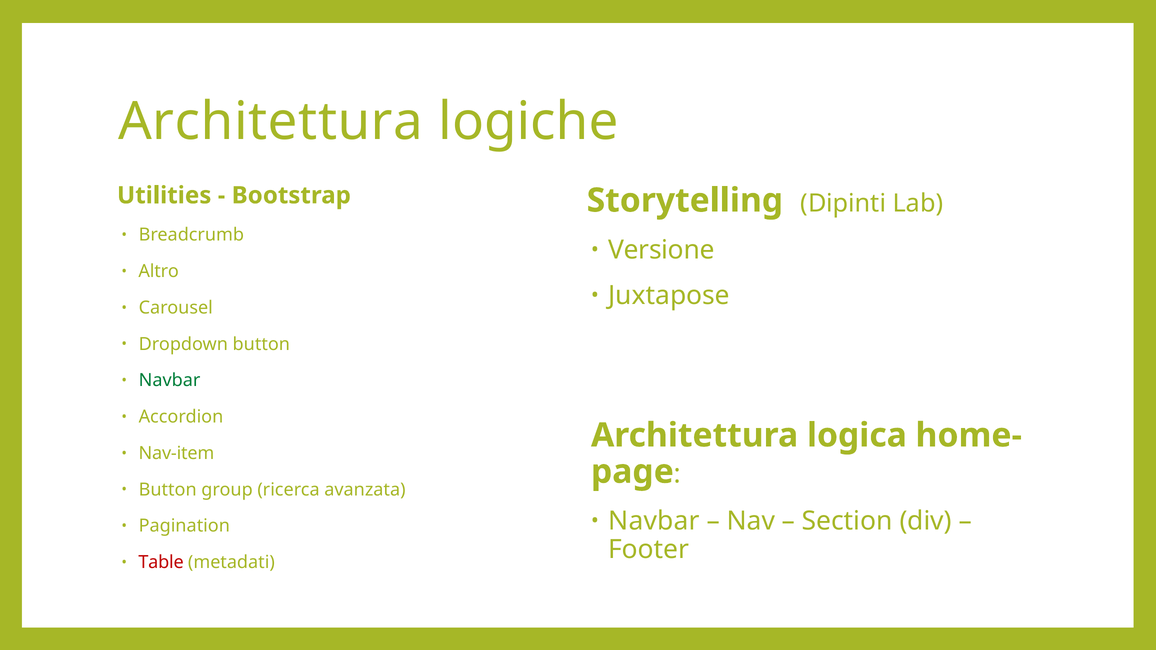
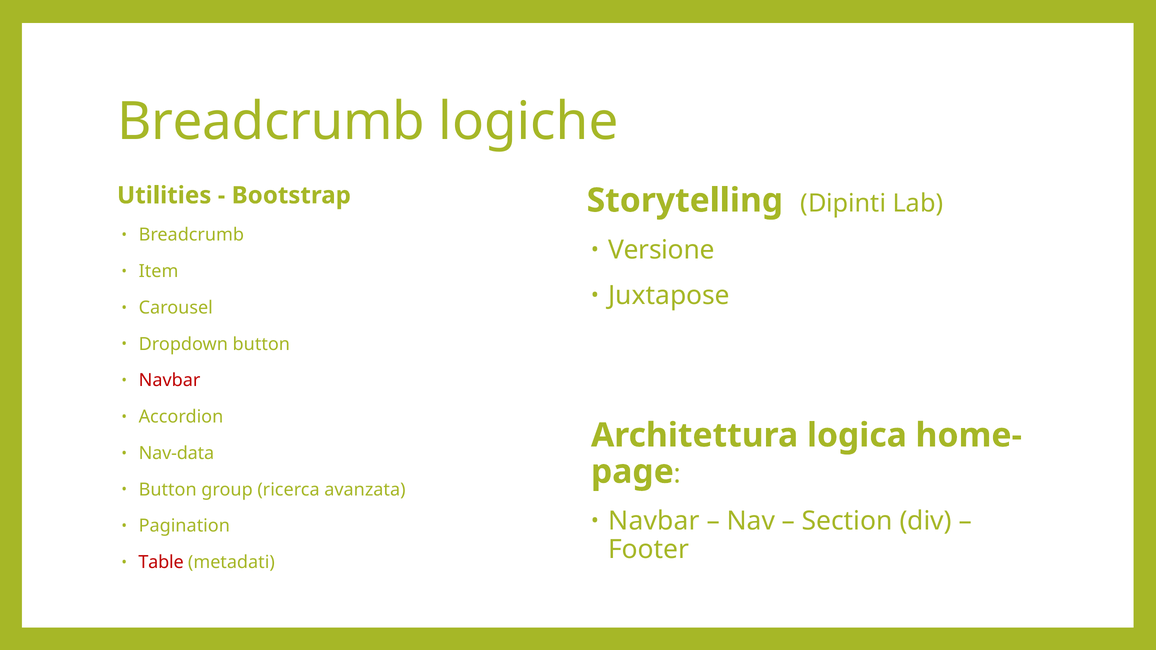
Architettura at (271, 122): Architettura -> Breadcrumb
Altro: Altro -> Item
Navbar at (170, 381) colour: green -> red
Nav-item: Nav-item -> Nav-data
